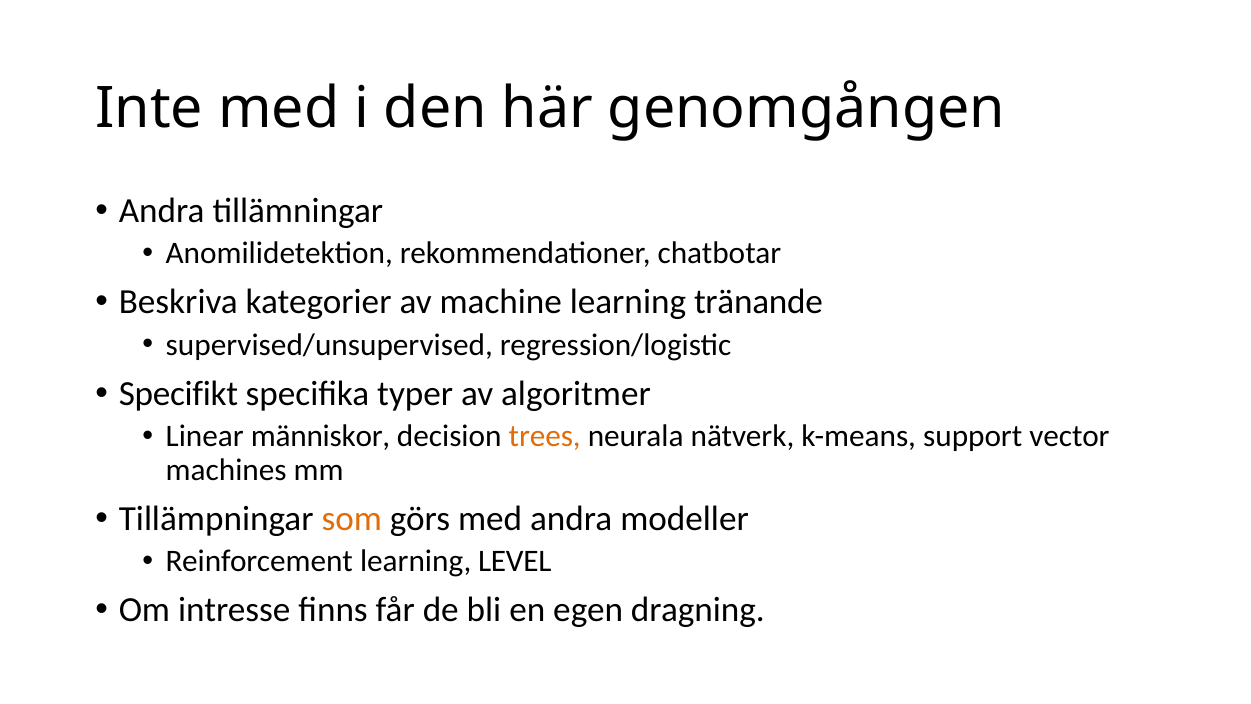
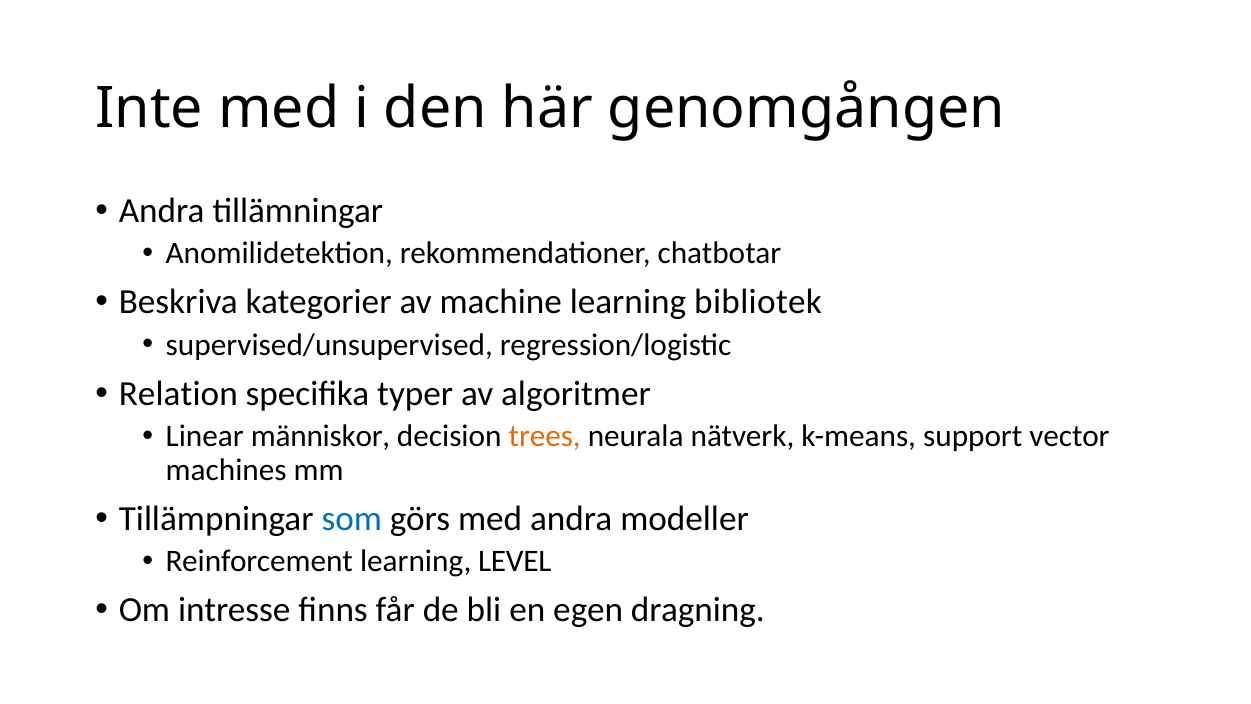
tränande: tränande -> bibliotek
Specifikt: Specifikt -> Relation
som colour: orange -> blue
